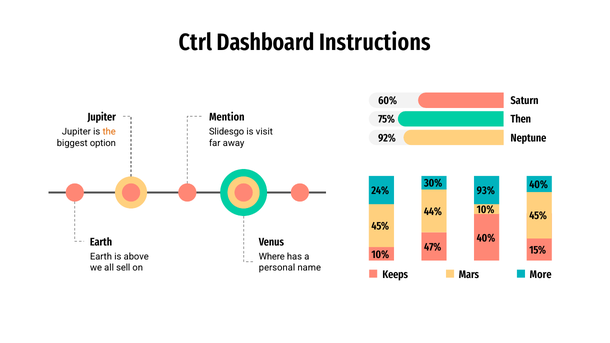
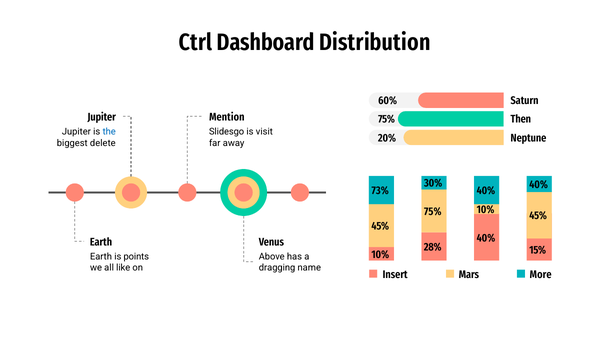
Instructions: Instructions -> Distribution
the colour: orange -> blue
92%: 92% -> 20%
option: option -> delete
24%: 24% -> 73%
93% at (486, 191): 93% -> 40%
44% at (433, 212): 44% -> 75%
47%: 47% -> 28%
above: above -> points
Where: Where -> Above
sell: sell -> like
personal: personal -> dragging
Keeps: Keeps -> Insert
